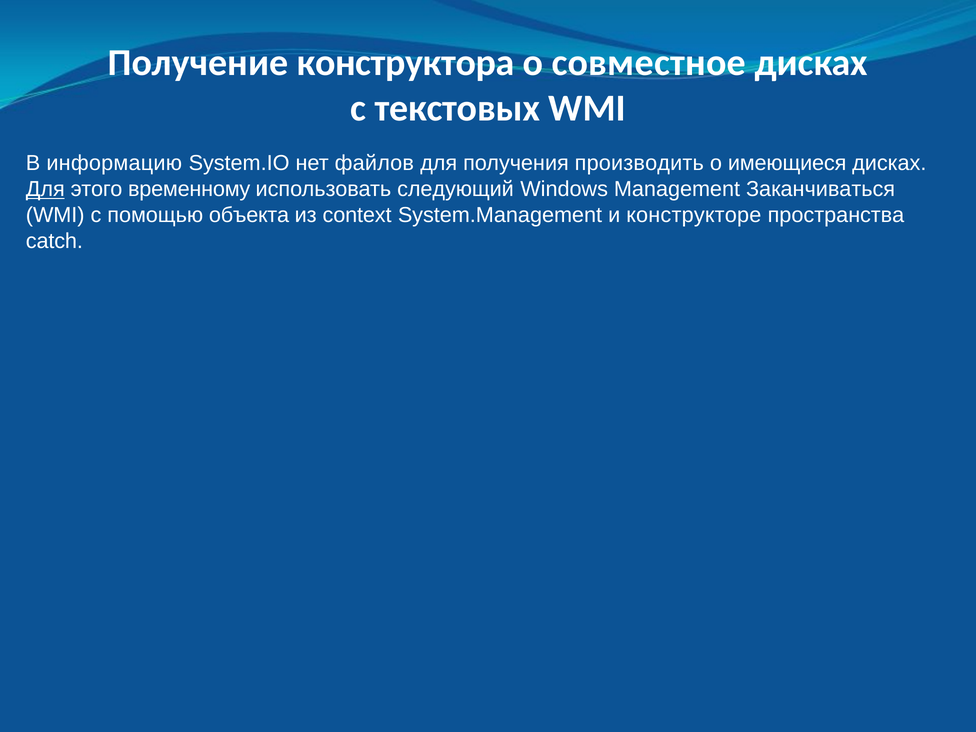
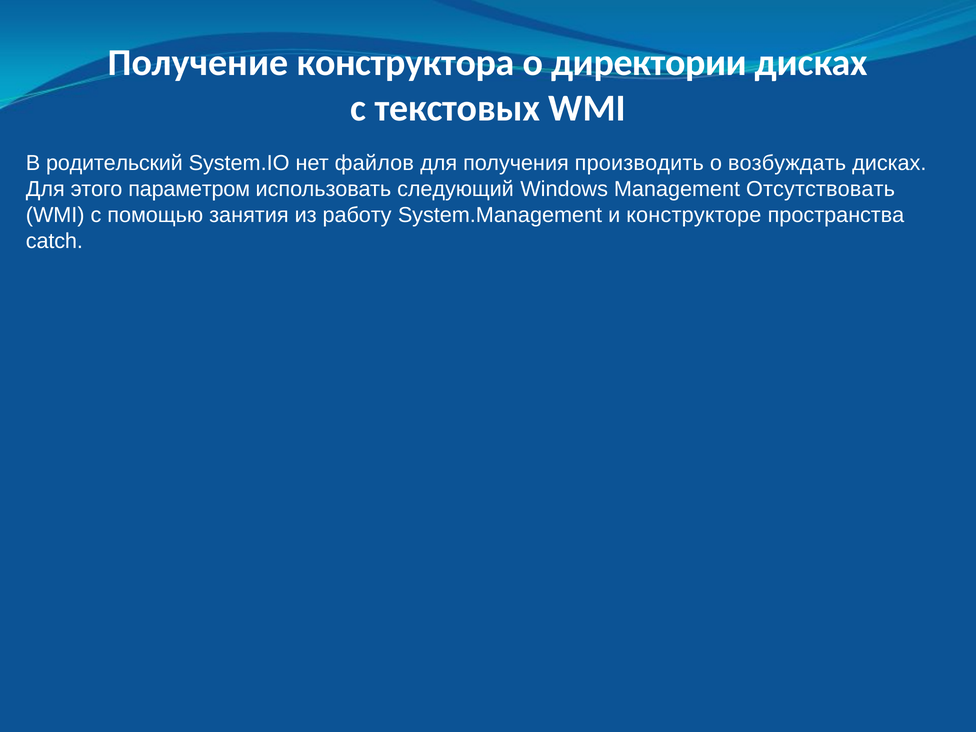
совместное: совместное -> директории
информацию: информацию -> родительский
имеющиеся: имеющиеся -> возбуждать
Для at (45, 189) underline: present -> none
временному: временному -> параметром
Заканчиваться: Заканчиваться -> Отсутствовать
объекта: объекта -> занятия
context: context -> работу
